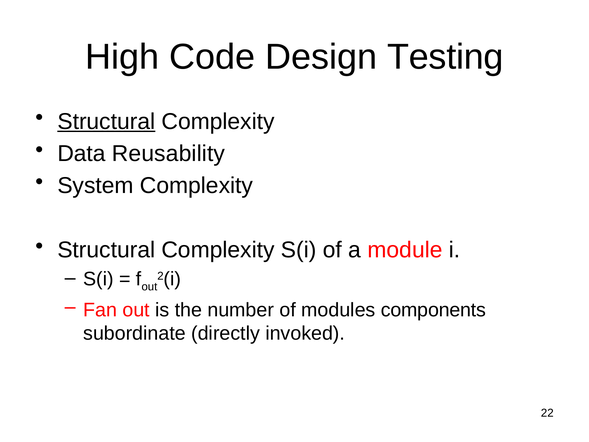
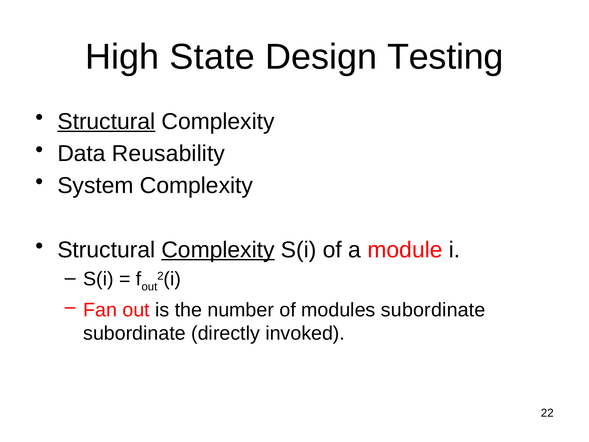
Code: Code -> State
Complexity at (218, 250) underline: none -> present
modules components: components -> subordinate
